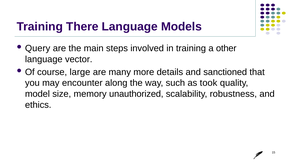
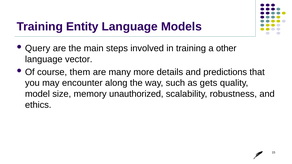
There: There -> Entity
large: large -> them
sanctioned: sanctioned -> predictions
took: took -> gets
